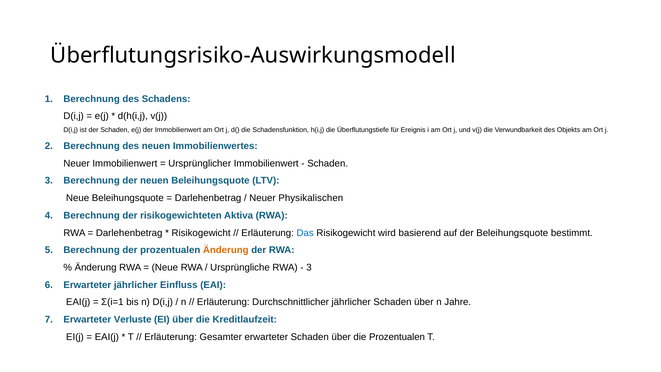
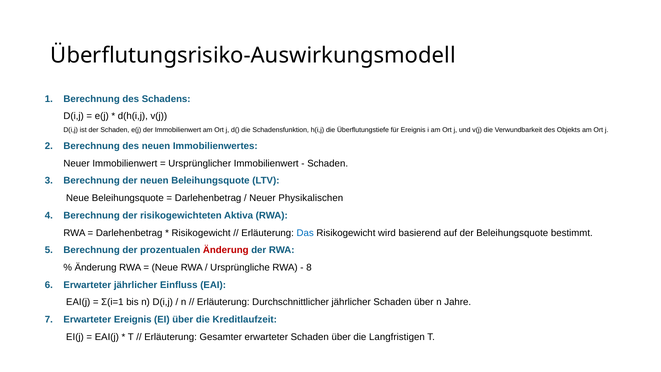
Änderung at (226, 250) colour: orange -> red
3 at (309, 267): 3 -> 8
Erwarteter Verluste: Verluste -> Ereignis
die Prozentualen: Prozentualen -> Langfristigen
